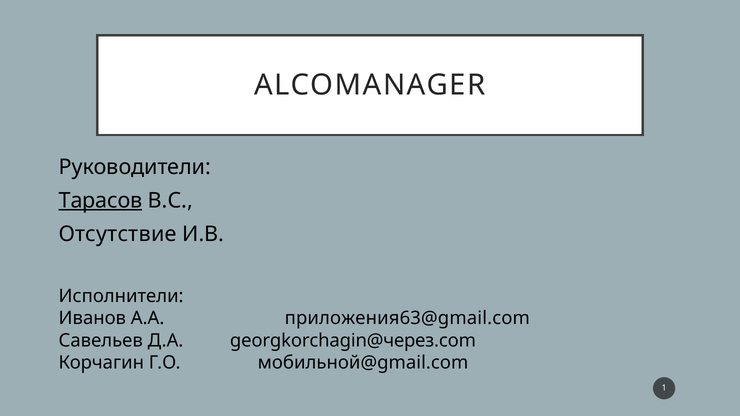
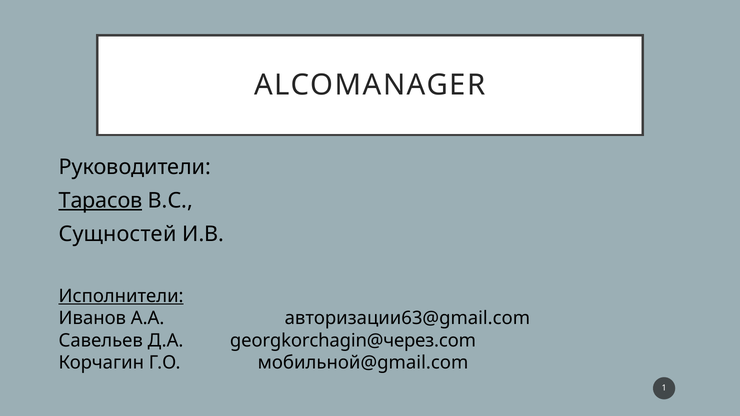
Отсутствие: Отсутствие -> Сущностей
Исполнители underline: none -> present
приложения63@gmail.com: приложения63@gmail.com -> авторизации63@gmail.com
